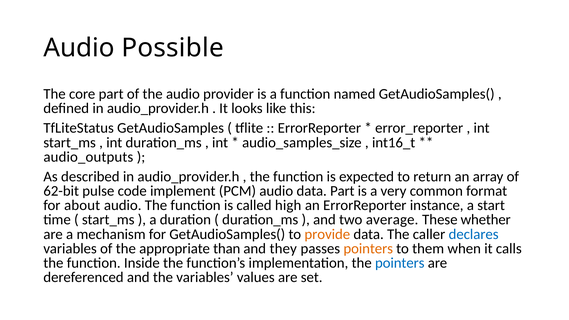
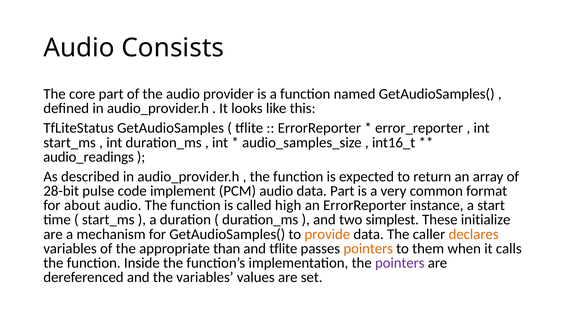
Possible: Possible -> Consists
audio_outputs: audio_outputs -> audio_readings
62-bit: 62-bit -> 28-bit
average: average -> simplest
whether: whether -> initialize
declares colour: blue -> orange
and they: they -> tflite
pointers at (400, 263) colour: blue -> purple
